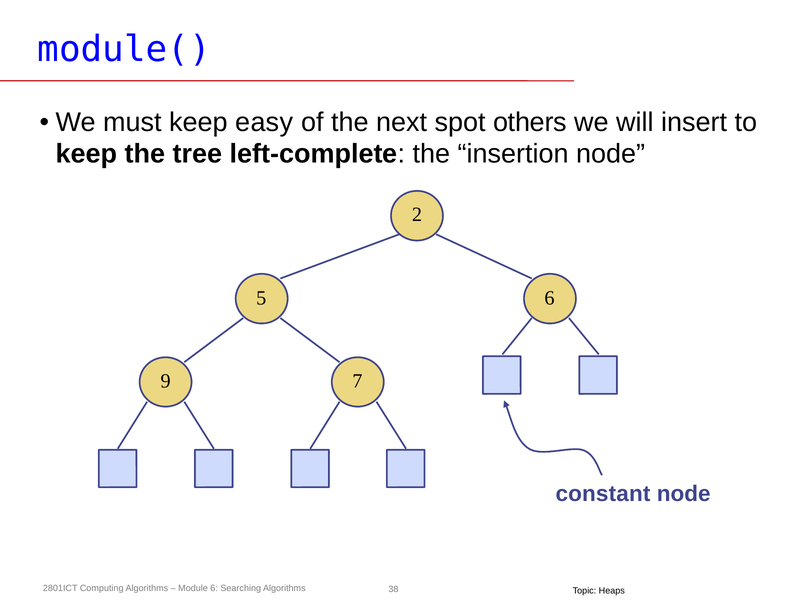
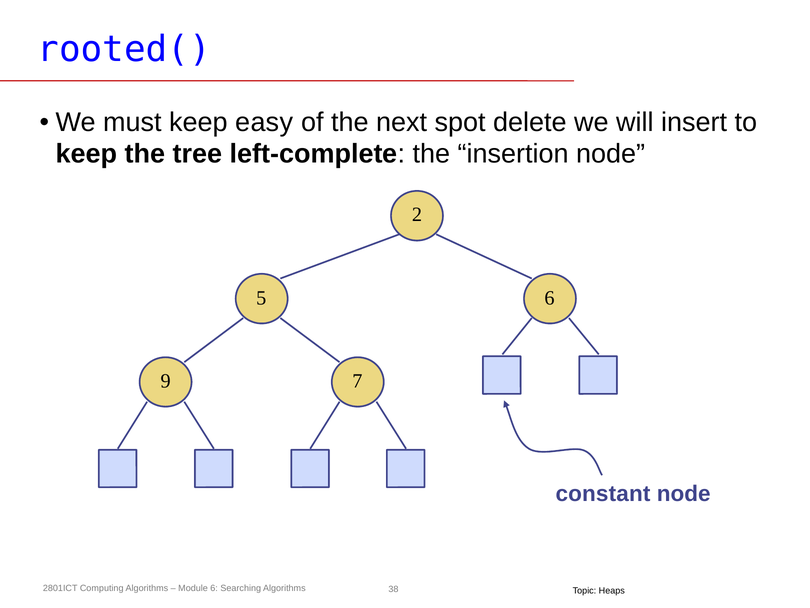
module(: module( -> rooted(
others: others -> delete
